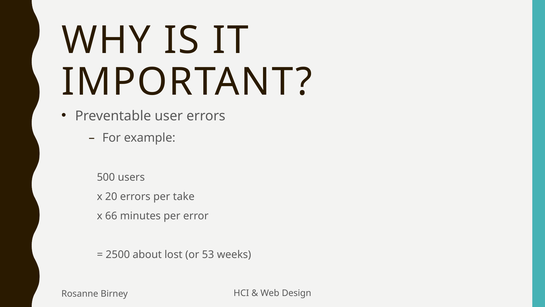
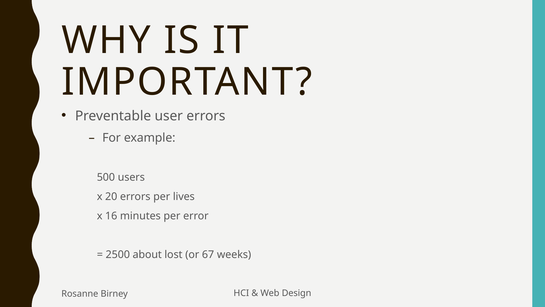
take: take -> lives
66: 66 -> 16
53: 53 -> 67
